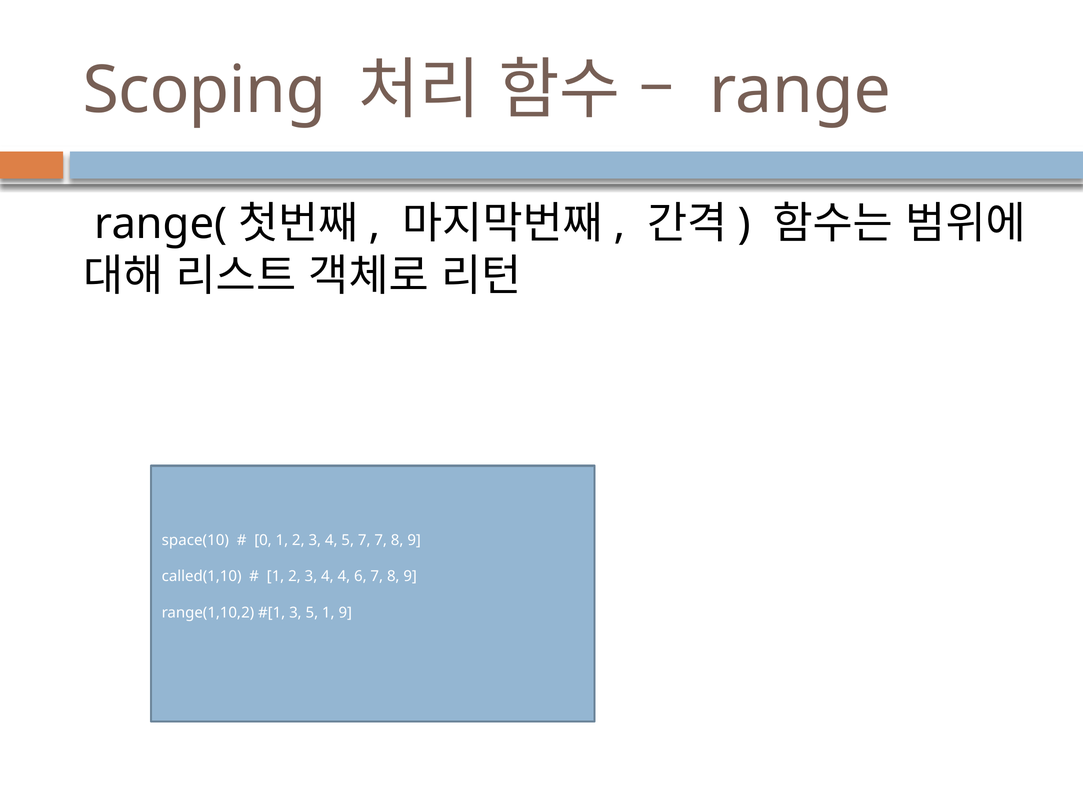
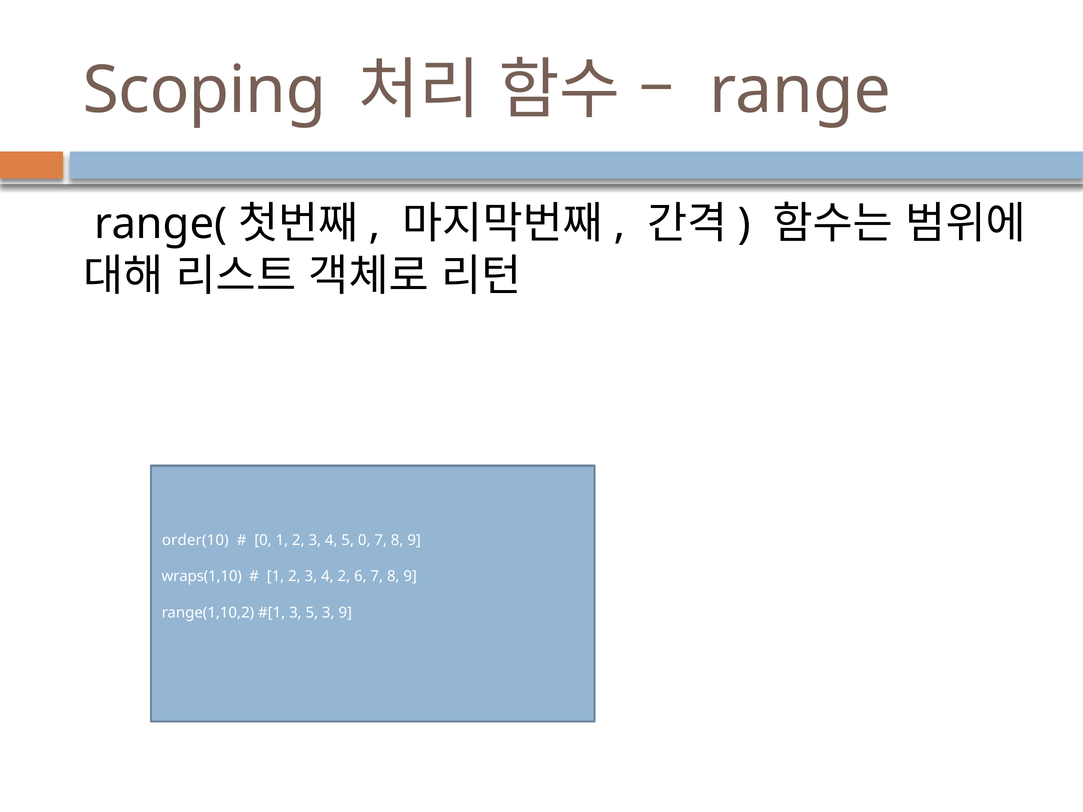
space(10: space(10 -> order(10
5 7: 7 -> 0
called(1,10: called(1,10 -> wraps(1,10
4 4: 4 -> 2
5 1: 1 -> 3
